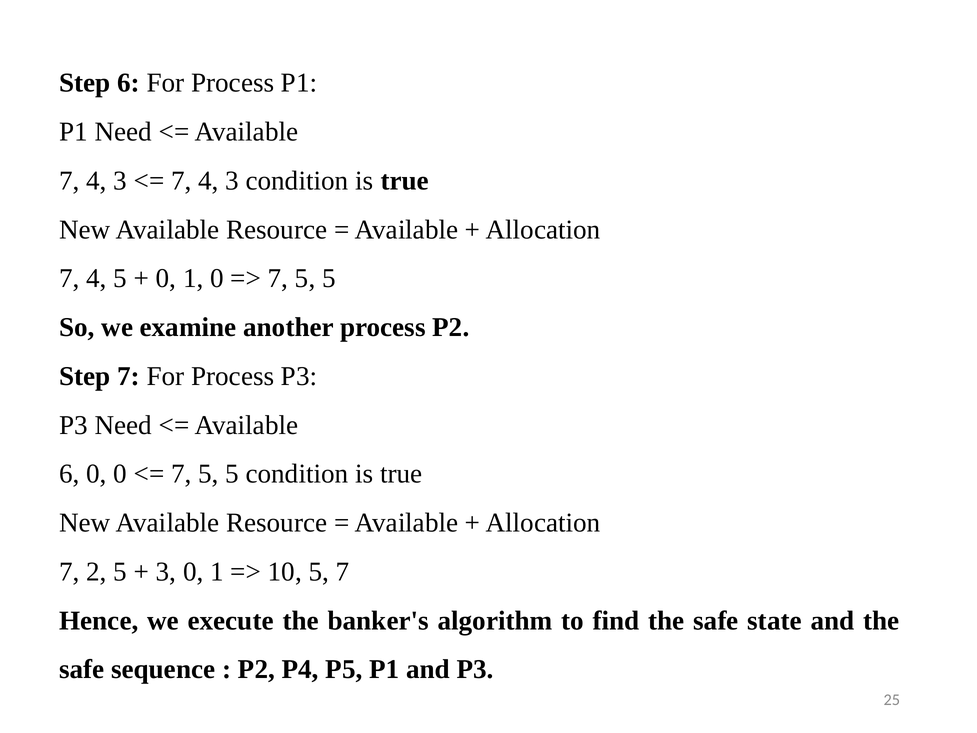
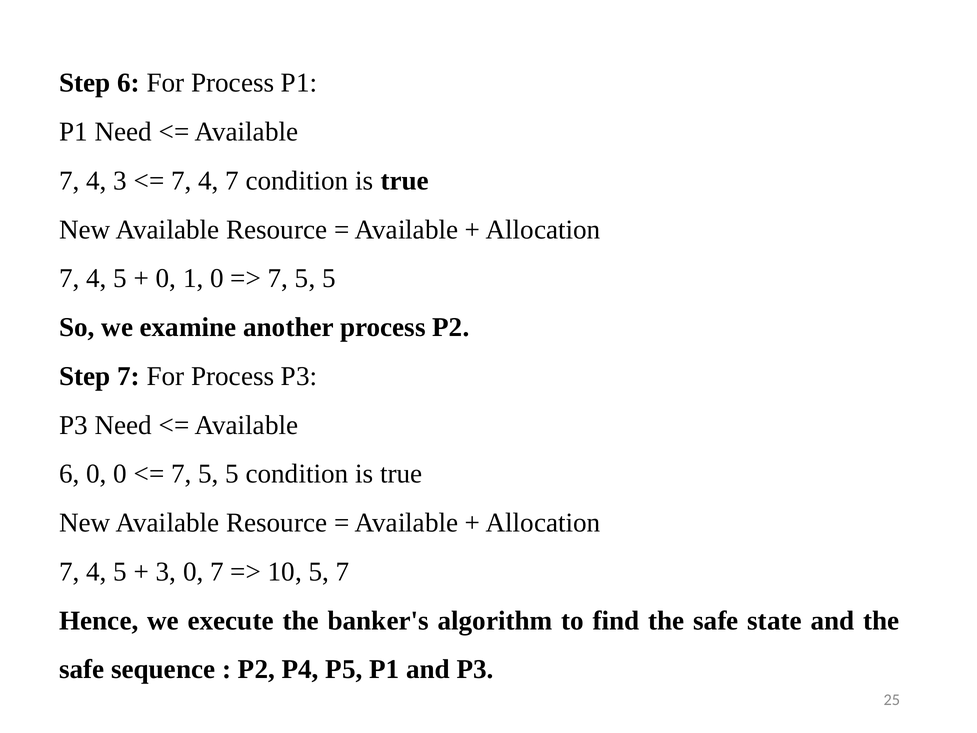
3 at (232, 181): 3 -> 7
2 at (96, 572): 2 -> 4
3 0 1: 1 -> 7
